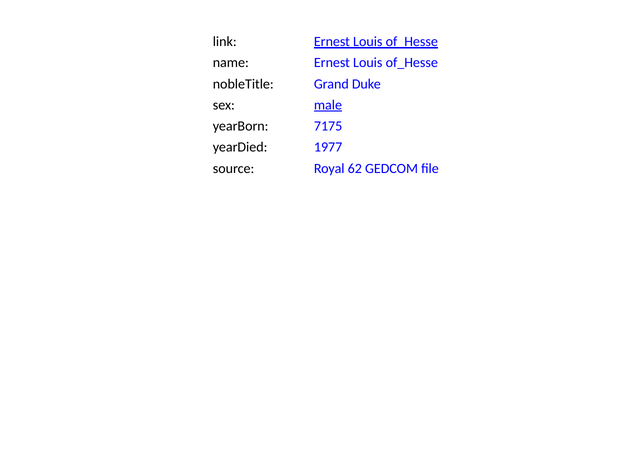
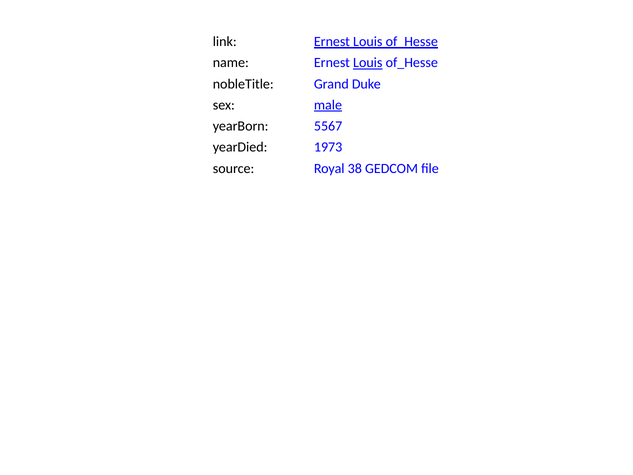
Louis at (368, 63) underline: none -> present
7175: 7175 -> 5567
1977: 1977 -> 1973
62: 62 -> 38
